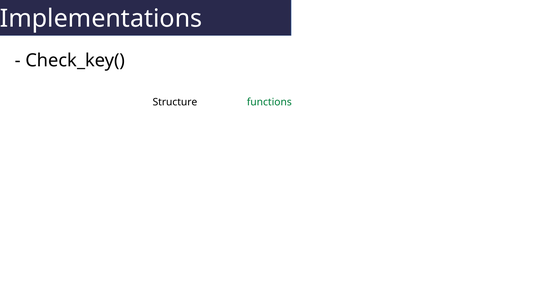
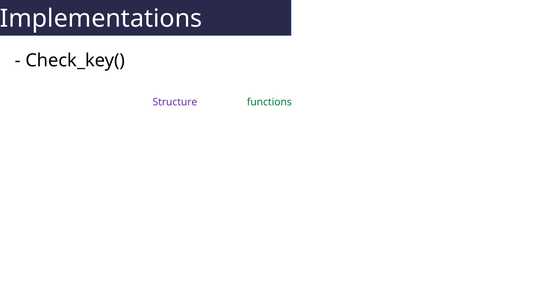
Structure colour: black -> purple
